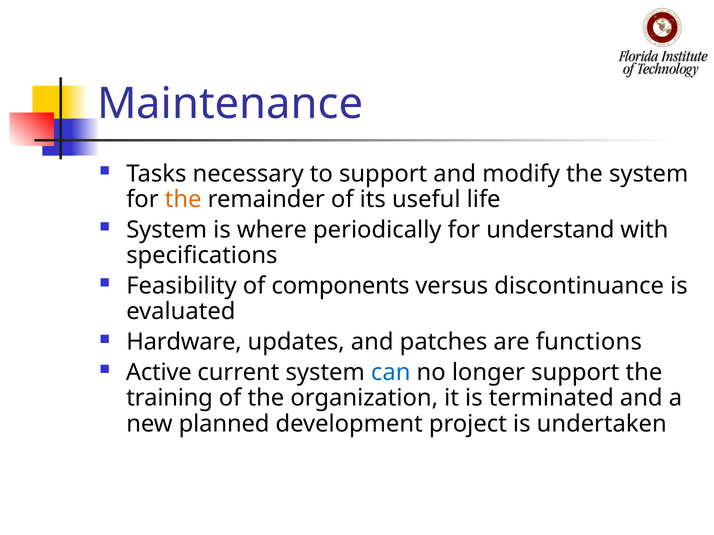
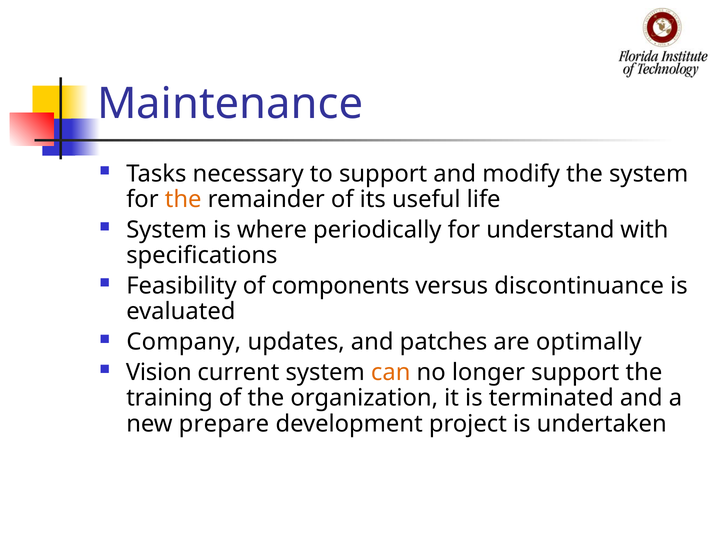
Hardware: Hardware -> Company
functions: functions -> optimally
Active: Active -> Vision
can colour: blue -> orange
planned: planned -> prepare
